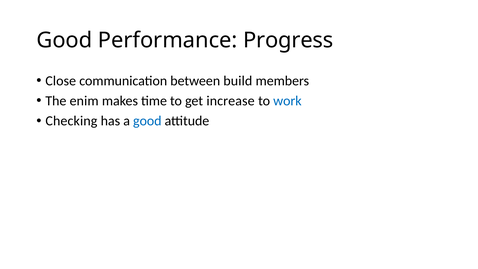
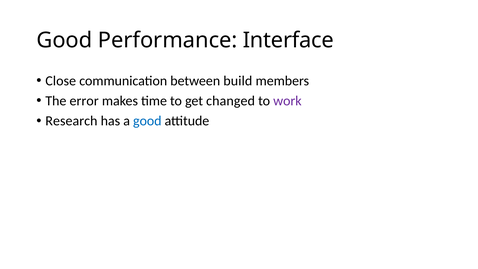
Progress: Progress -> Interface
enim: enim -> error
increase: increase -> changed
work colour: blue -> purple
Checking: Checking -> Research
